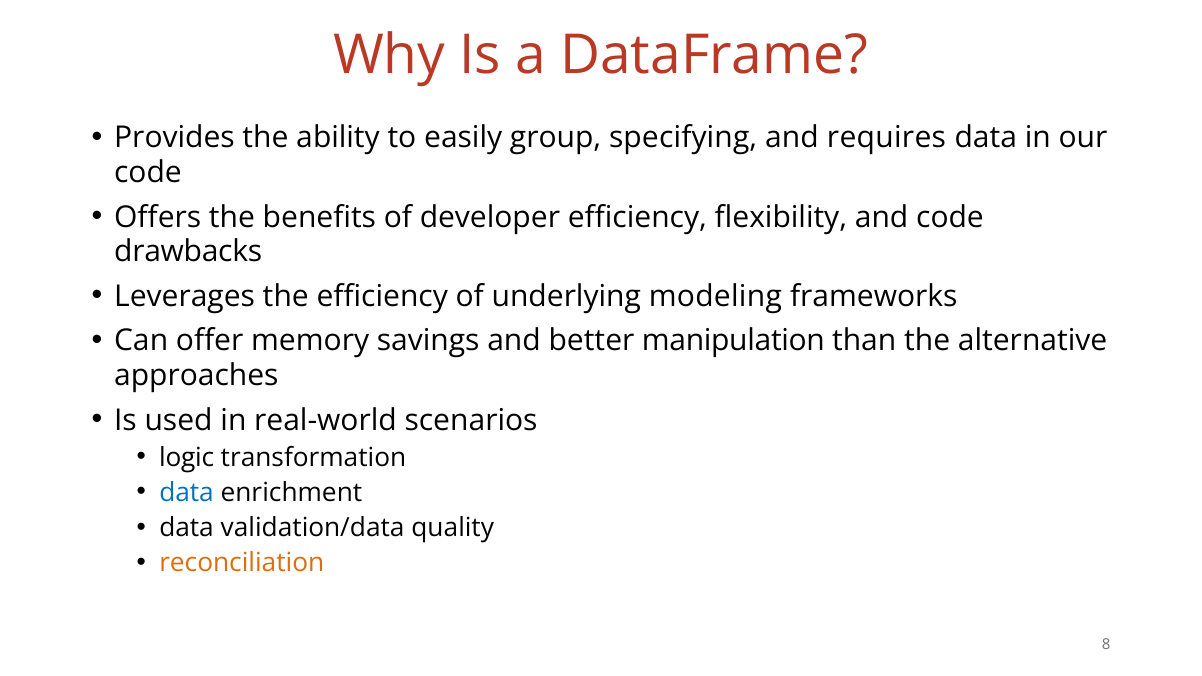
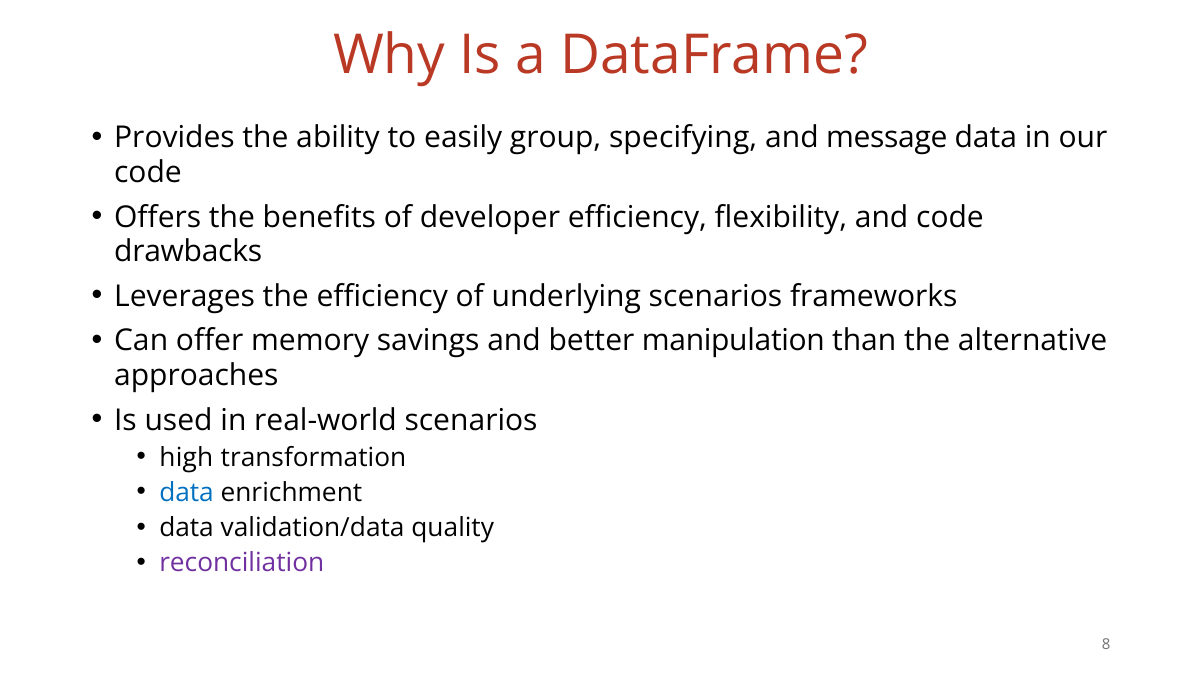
requires: requires -> message
underlying modeling: modeling -> scenarios
logic: logic -> high
reconciliation colour: orange -> purple
